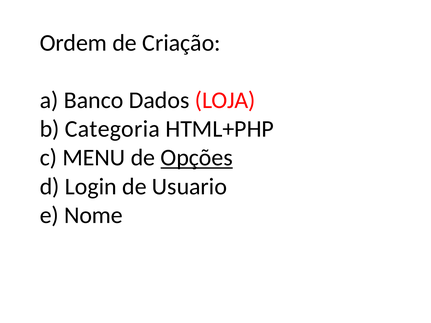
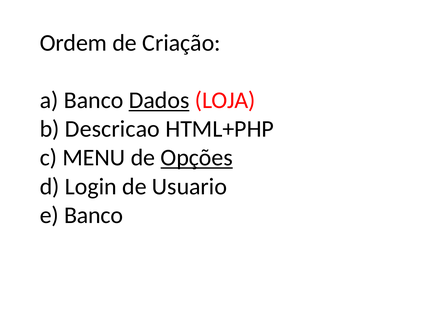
Dados underline: none -> present
Categoria: Categoria -> Descricao
e Nome: Nome -> Banco
